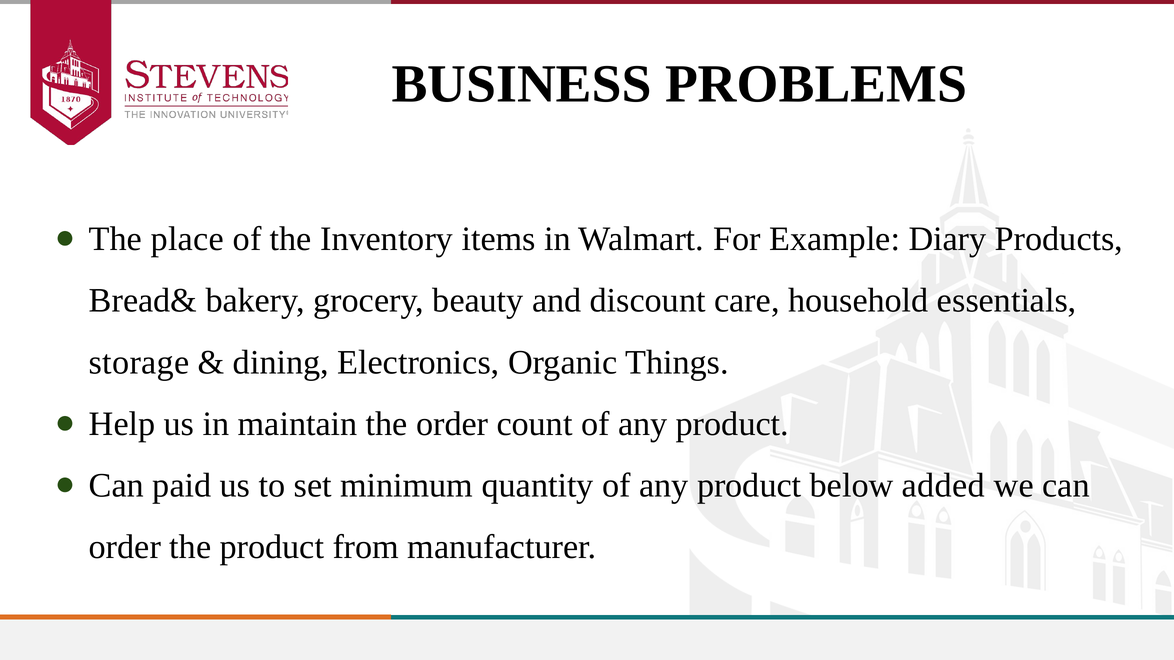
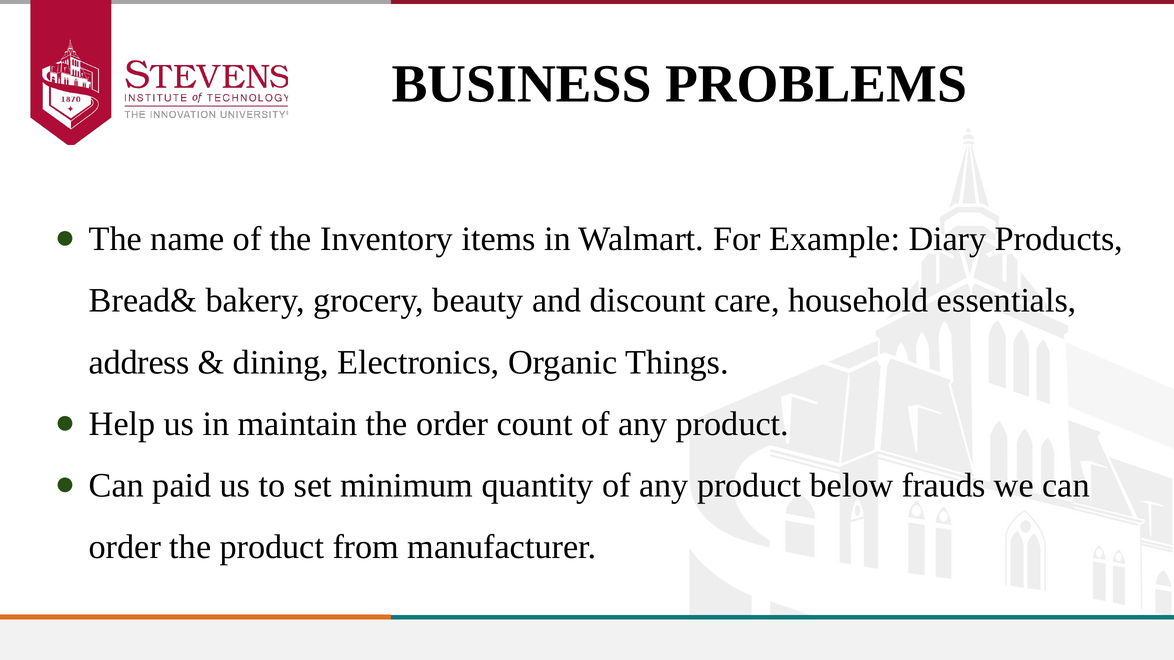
place: place -> name
storage: storage -> address
added: added -> frauds
